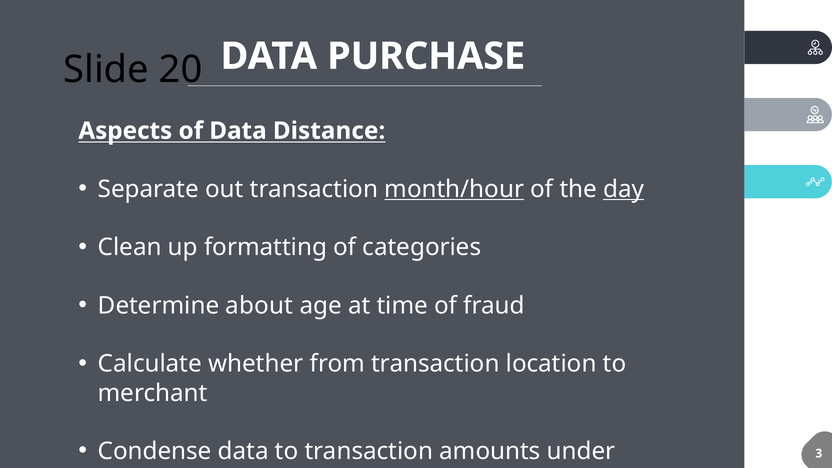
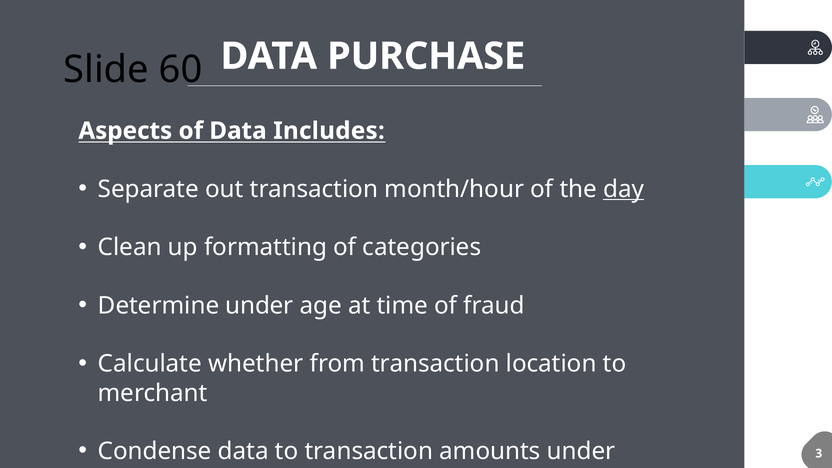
20: 20 -> 60
Distance: Distance -> Includes
month/hour underline: present -> none
Determine about: about -> under
